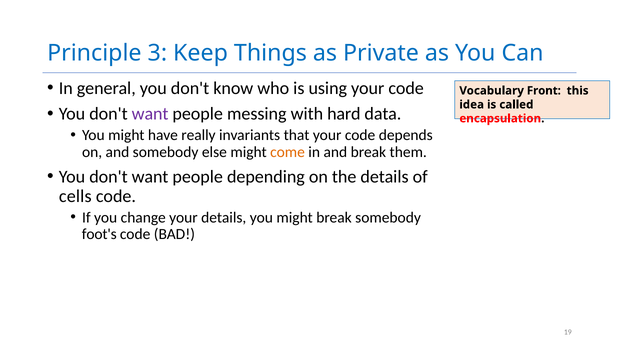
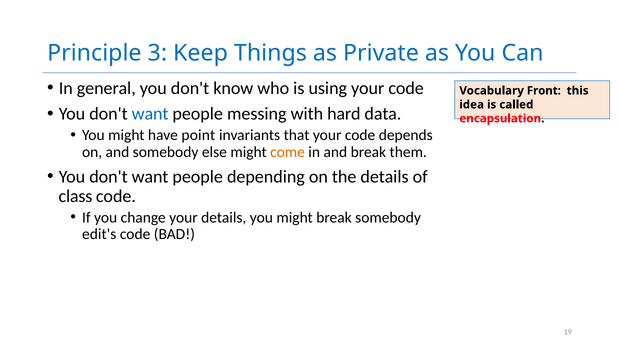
want at (150, 114) colour: purple -> blue
really: really -> point
cells: cells -> class
foot's: foot's -> edit's
